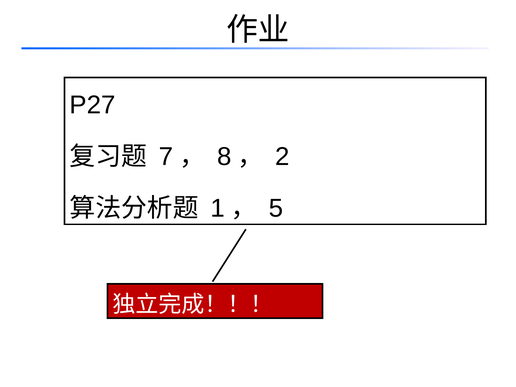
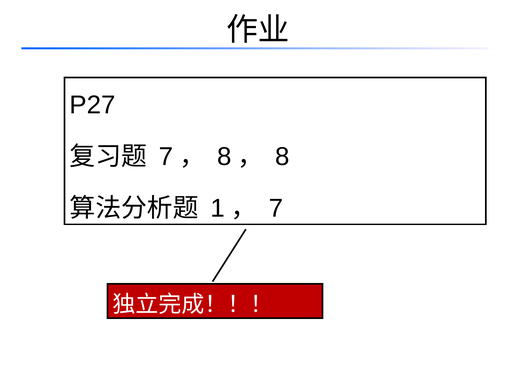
2 at (283, 157): 2 -> 8
5 at (276, 208): 5 -> 7
